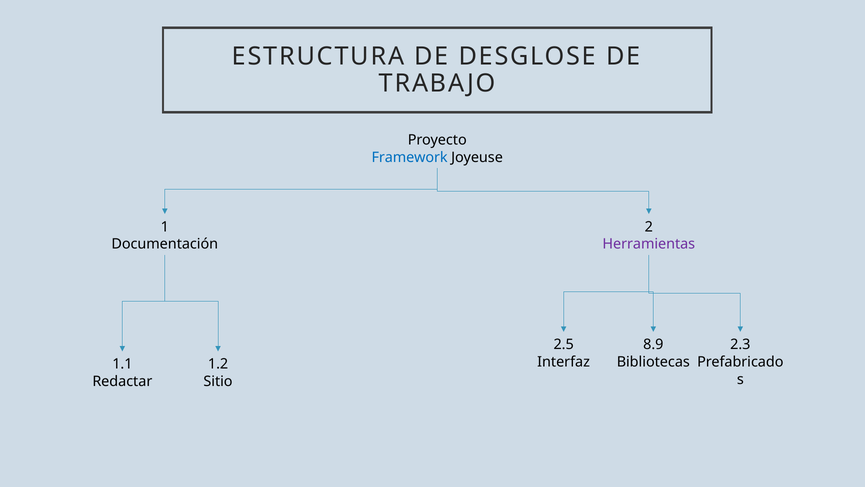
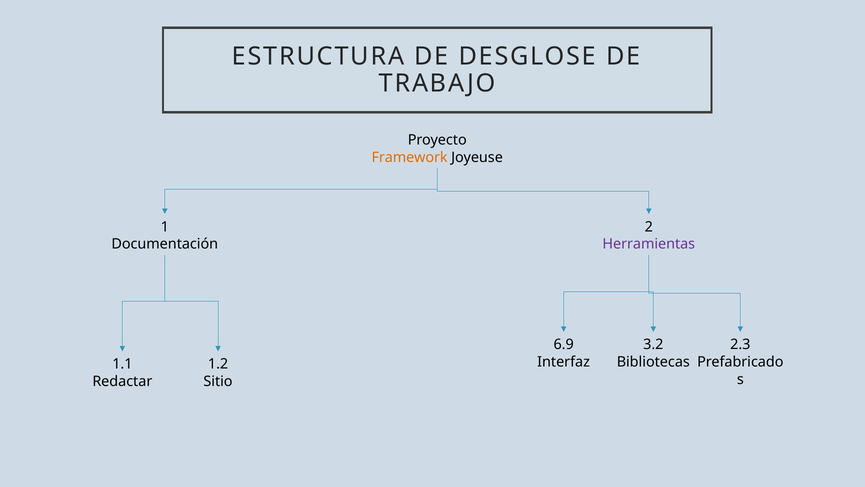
Framework colour: blue -> orange
2.5: 2.5 -> 6.9
8.9: 8.9 -> 3.2
